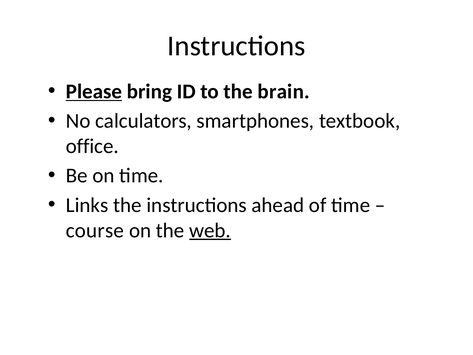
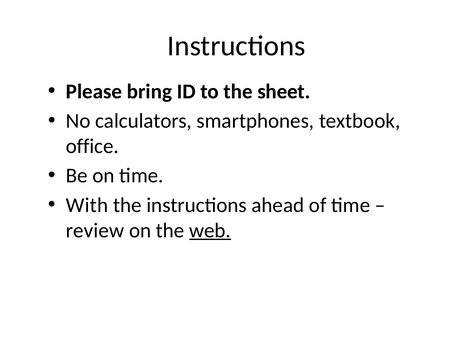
Please underline: present -> none
brain: brain -> sheet
Links: Links -> With
course: course -> review
